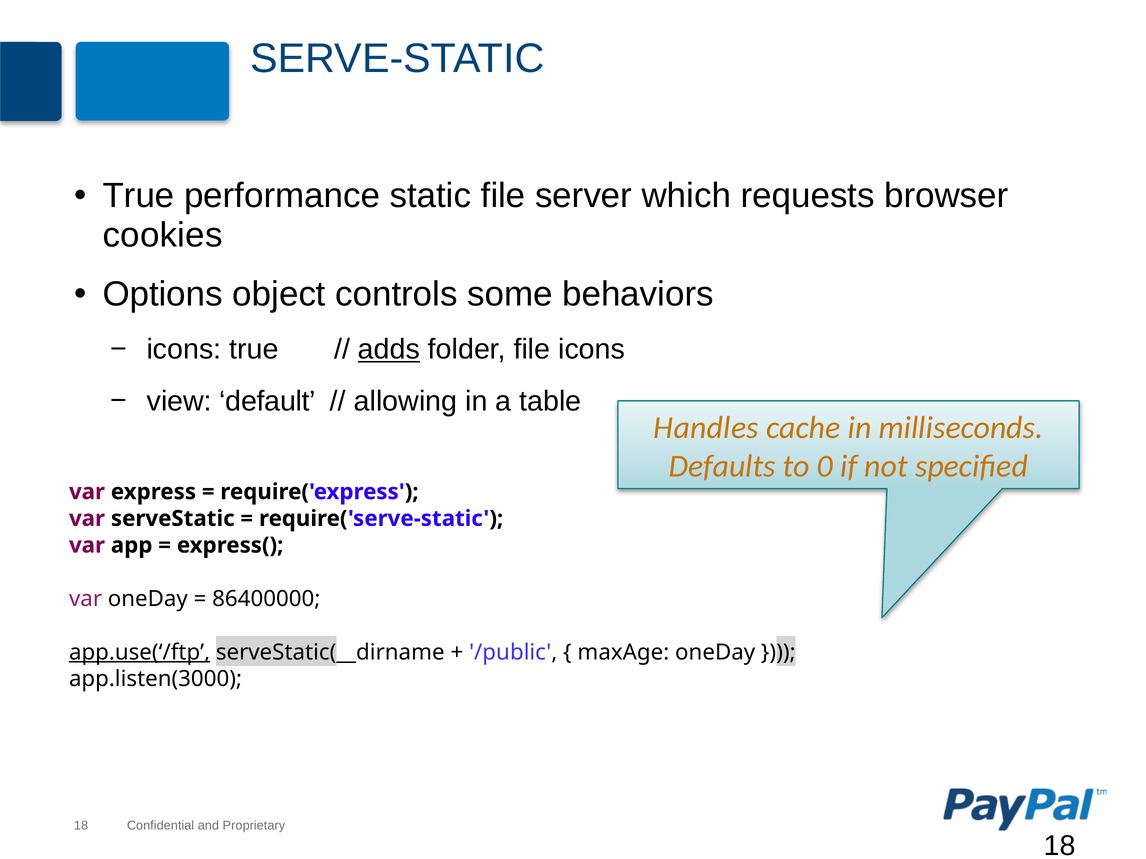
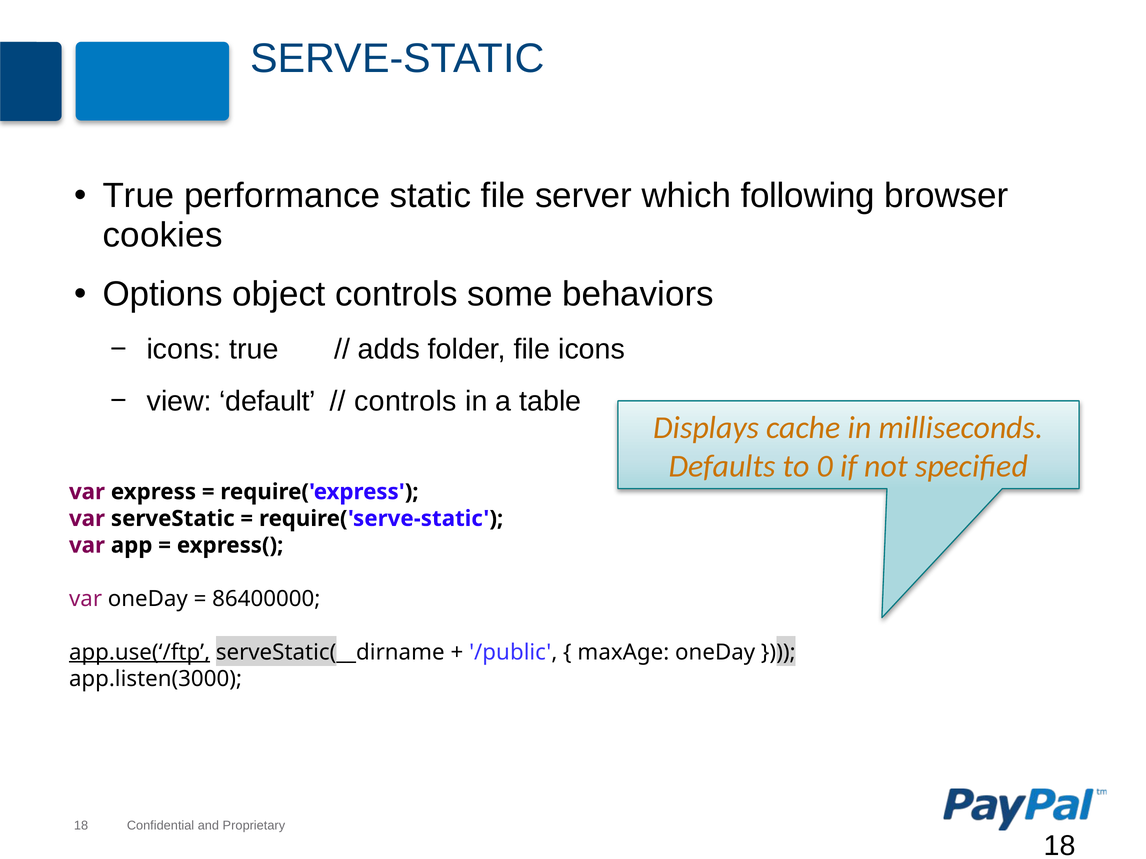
requests: requests -> following
adds underline: present -> none
allowing at (406, 401): allowing -> controls
Handles: Handles -> Displays
